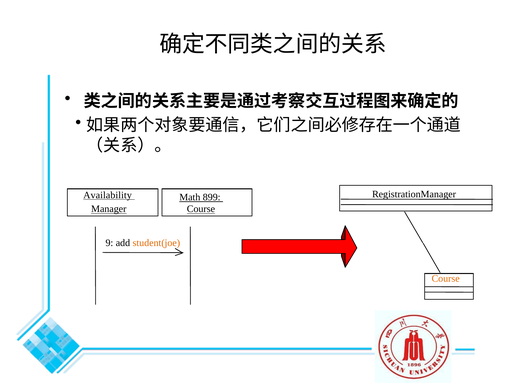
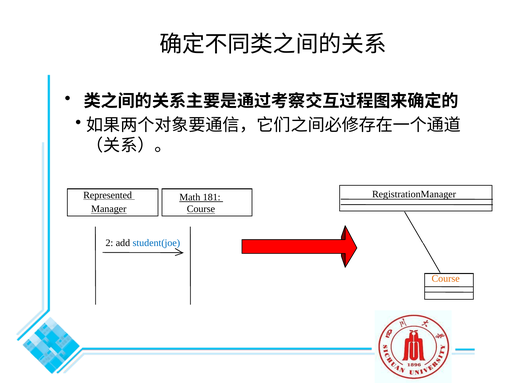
Availability: Availability -> Represented
899: 899 -> 181
9: 9 -> 2
student(joe colour: orange -> blue
